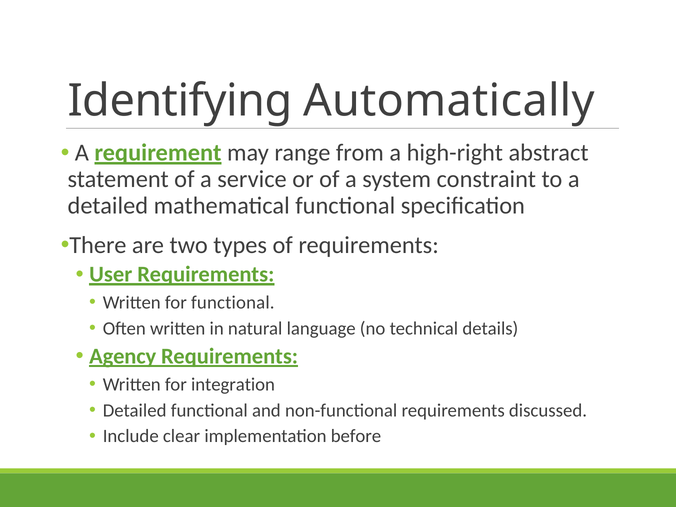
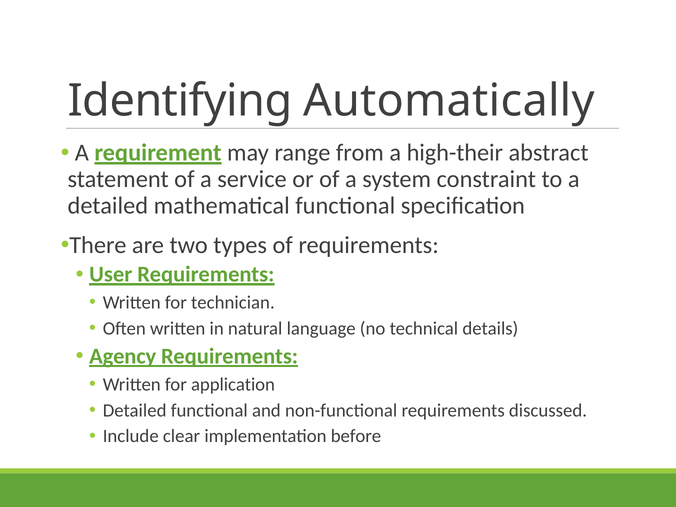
high-right: high-right -> high-their
for functional: functional -> technician
integration: integration -> application
